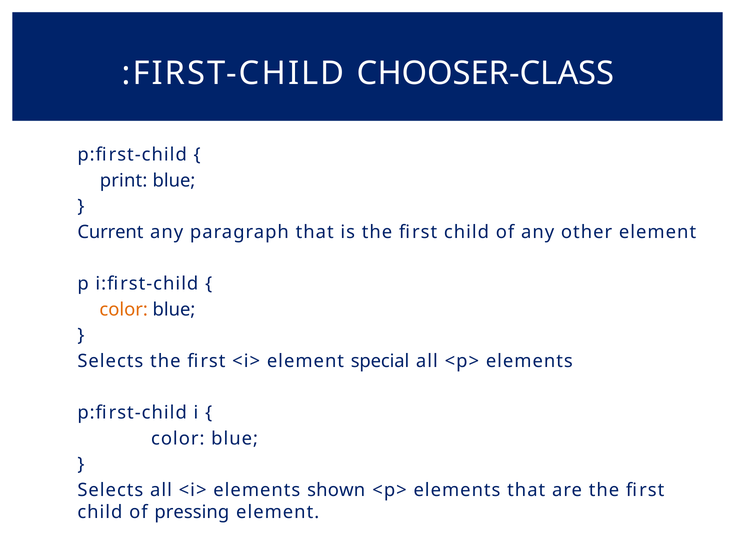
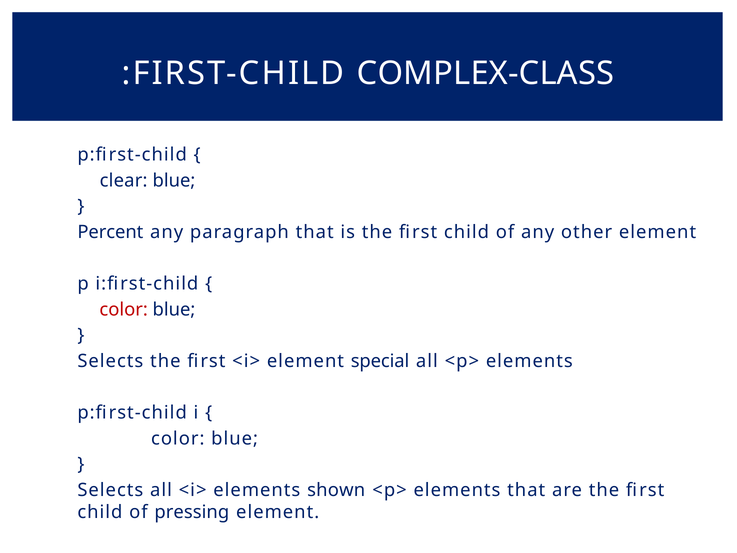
CHOOSER-CLASS: CHOOSER-CLASS -> COMPLEX-CLASS
print: print -> clear
Current: Current -> Percent
color at (124, 309) colour: orange -> red
